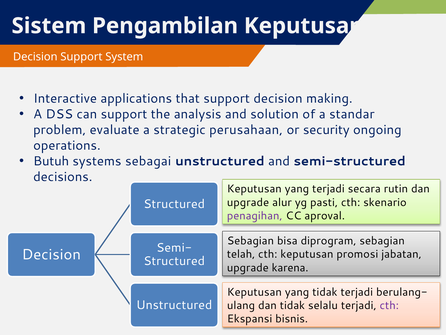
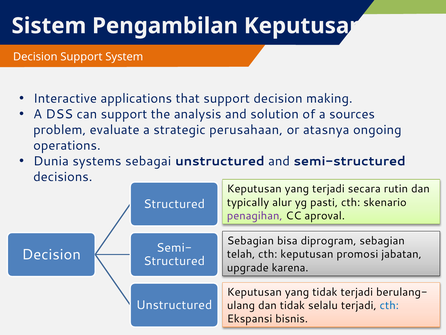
standar: standar -> sources
security: security -> atasnya
Butuh: Butuh -> Dunia
upgrade at (248, 202): upgrade -> typically
cth at (389, 305) colour: purple -> blue
